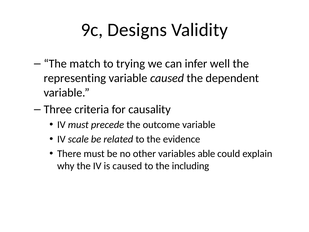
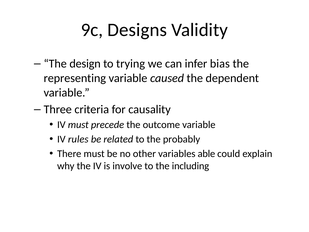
match: match -> design
well: well -> bias
scale: scale -> rules
evidence: evidence -> probably
is caused: caused -> involve
